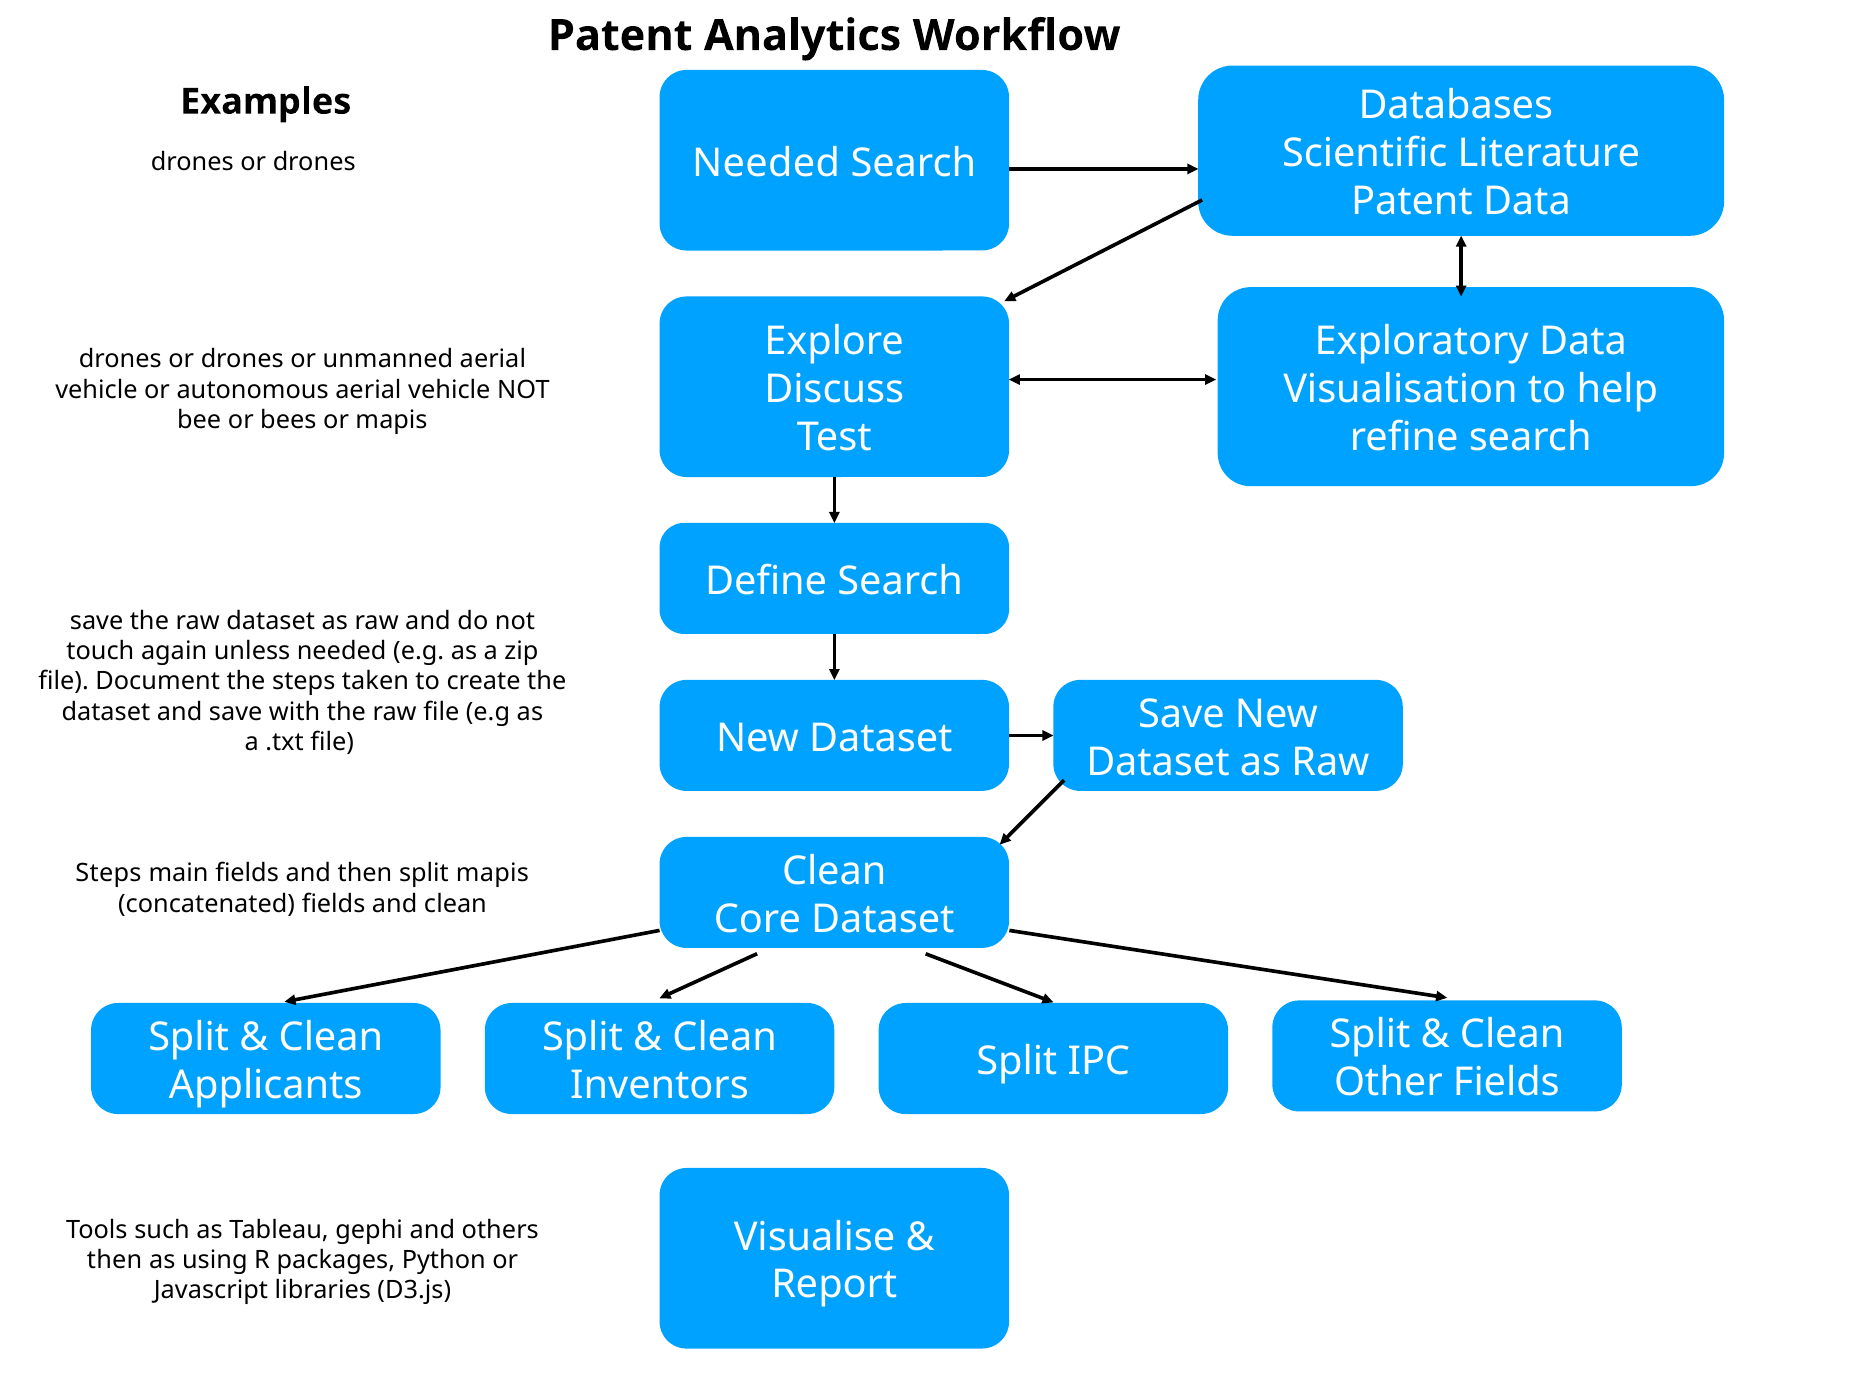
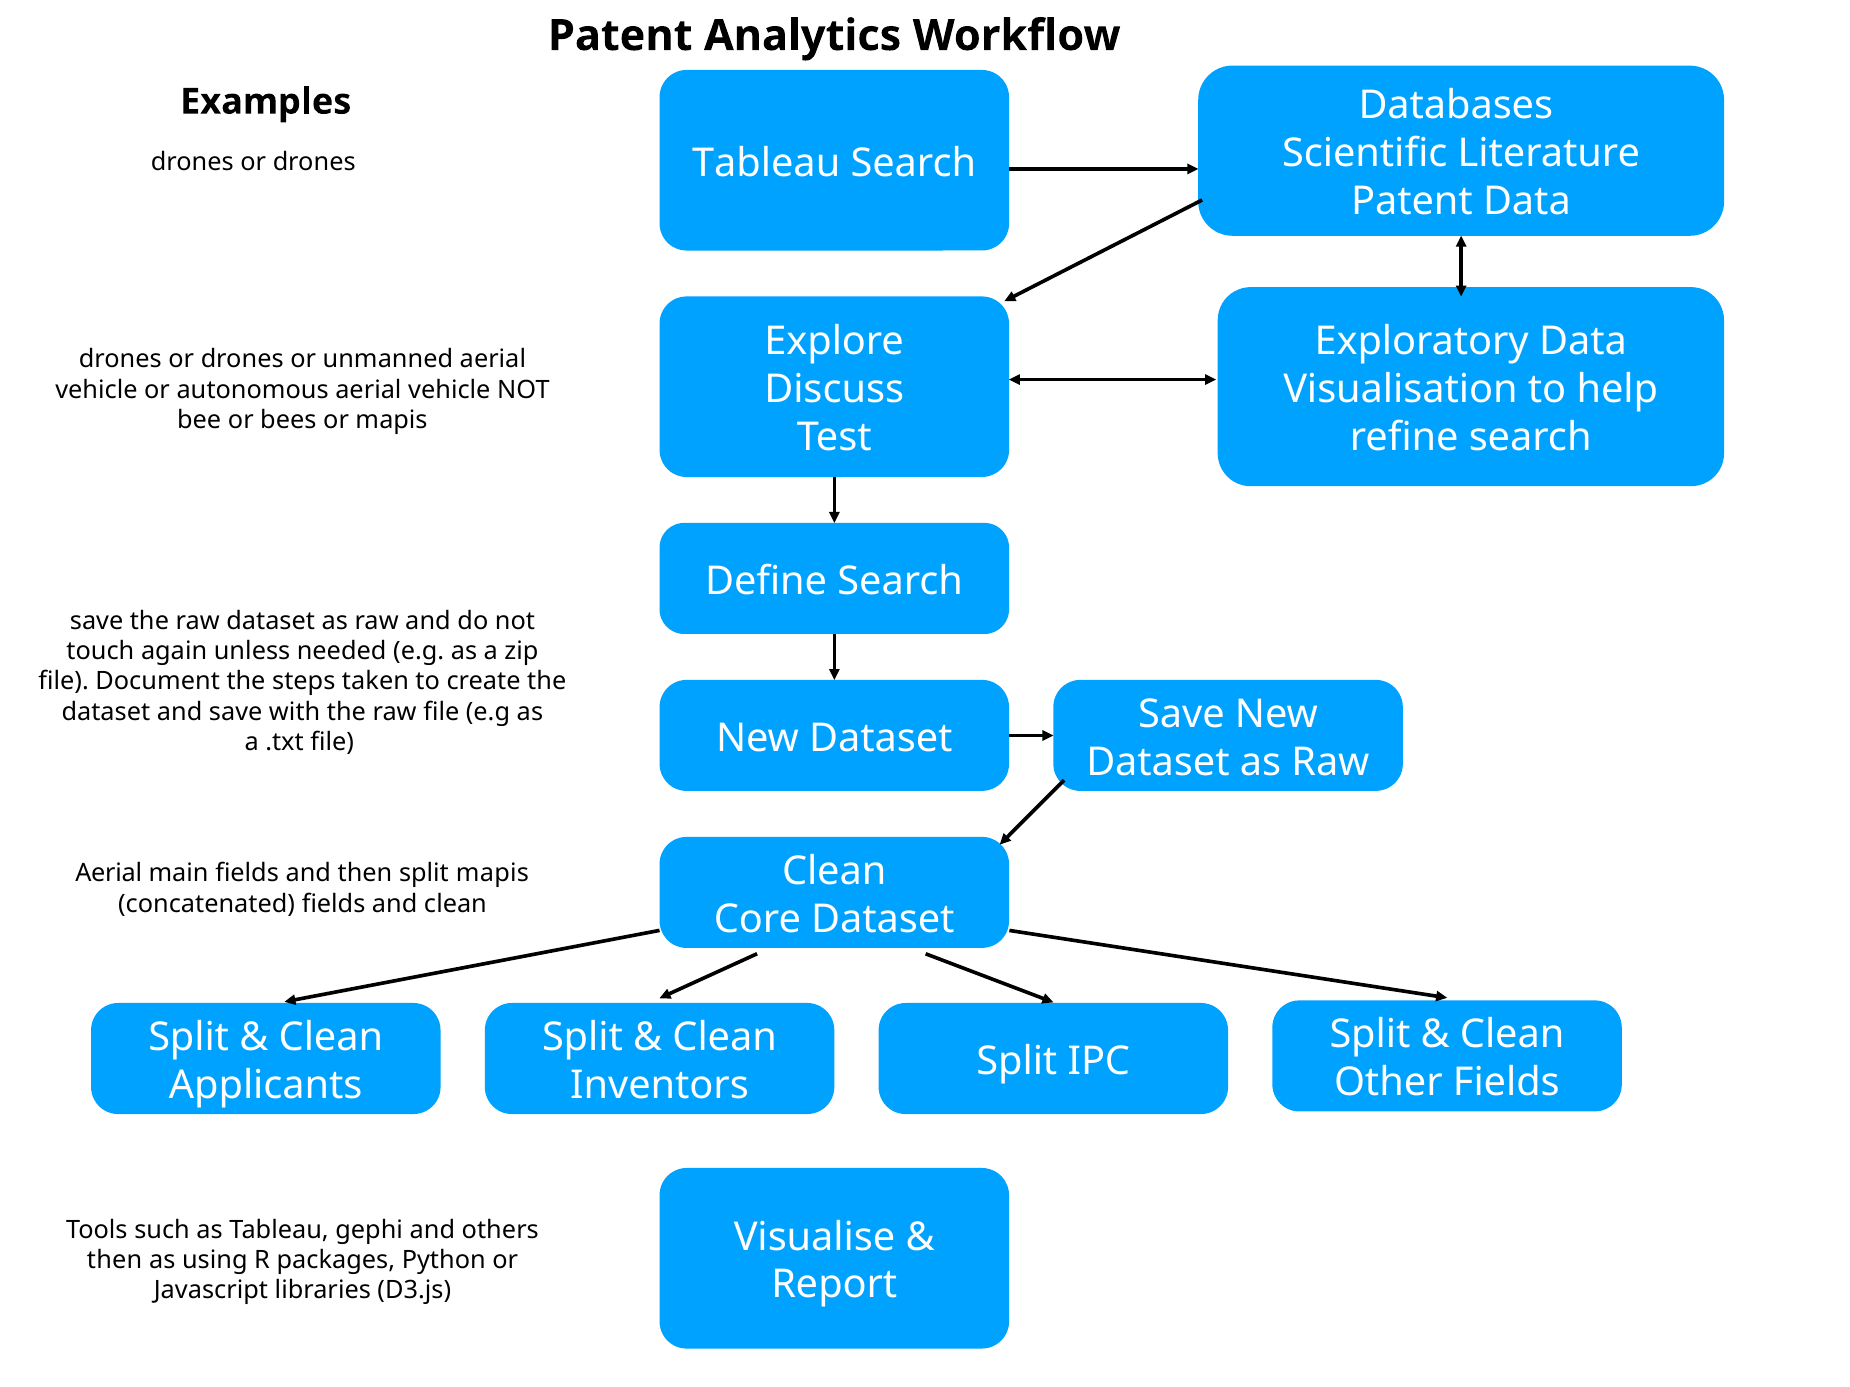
Needed at (766, 163): Needed -> Tableau
Steps at (108, 874): Steps -> Aerial
